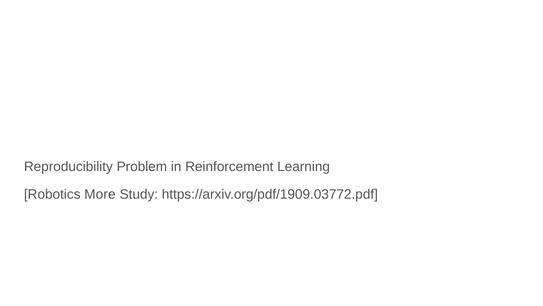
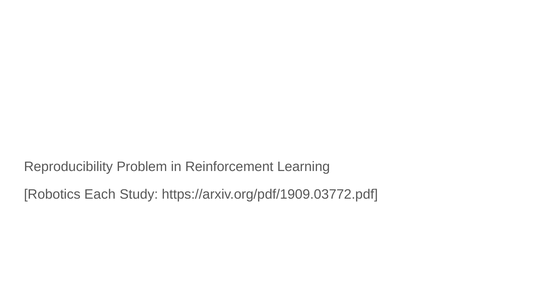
More: More -> Each
